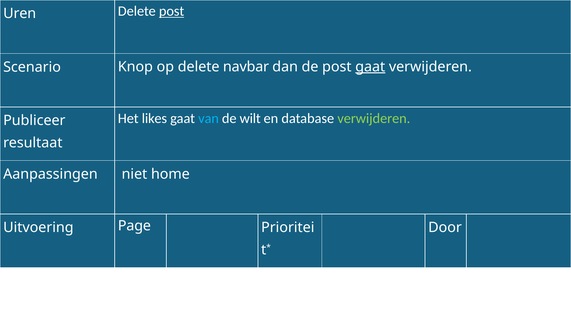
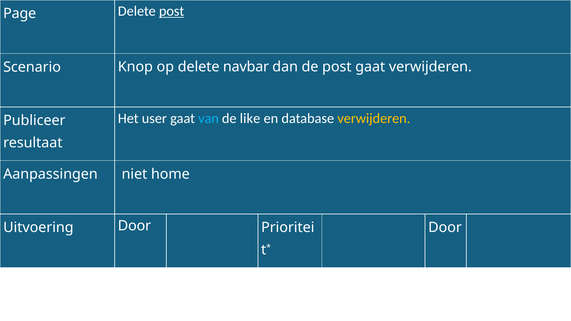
Uren: Uren -> Page
gaat at (370, 67) underline: present -> none
likes: likes -> user
wilt: wilt -> like
verwijderen at (374, 119) colour: light green -> yellow
Uitvoering Page: Page -> Door
